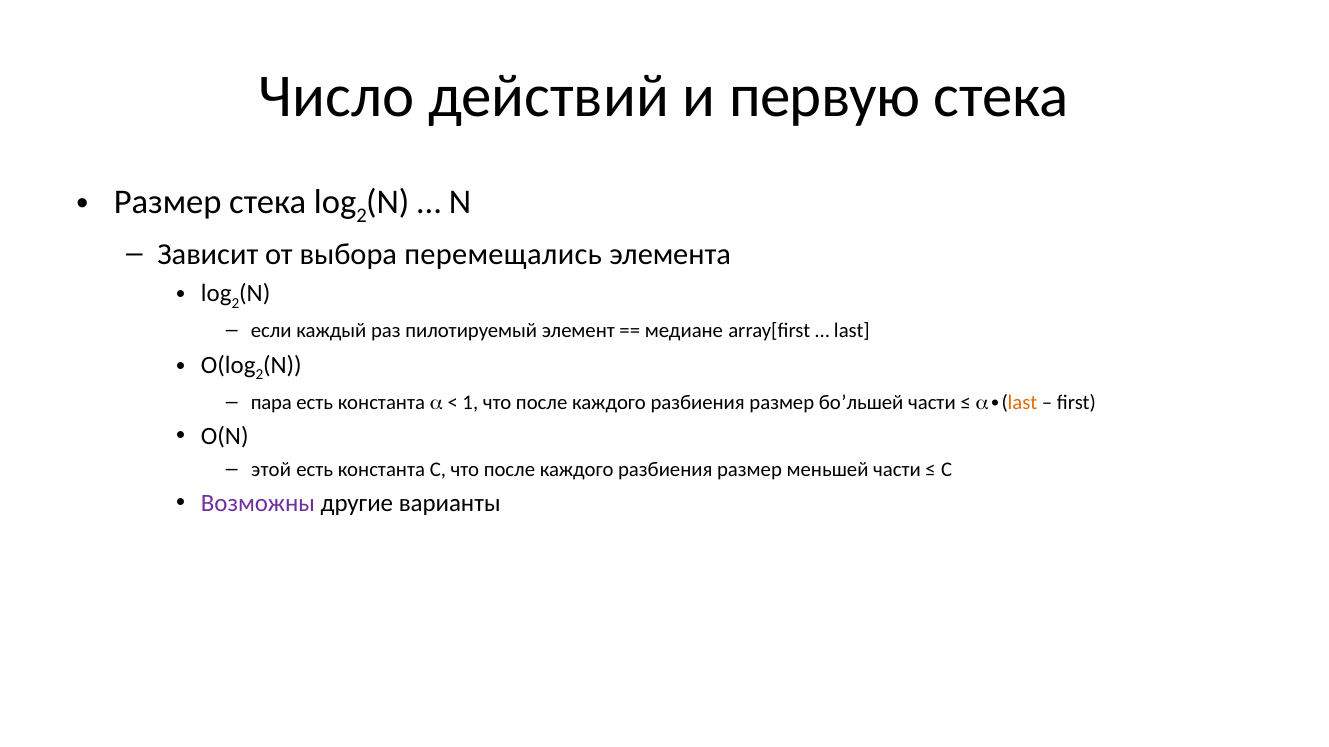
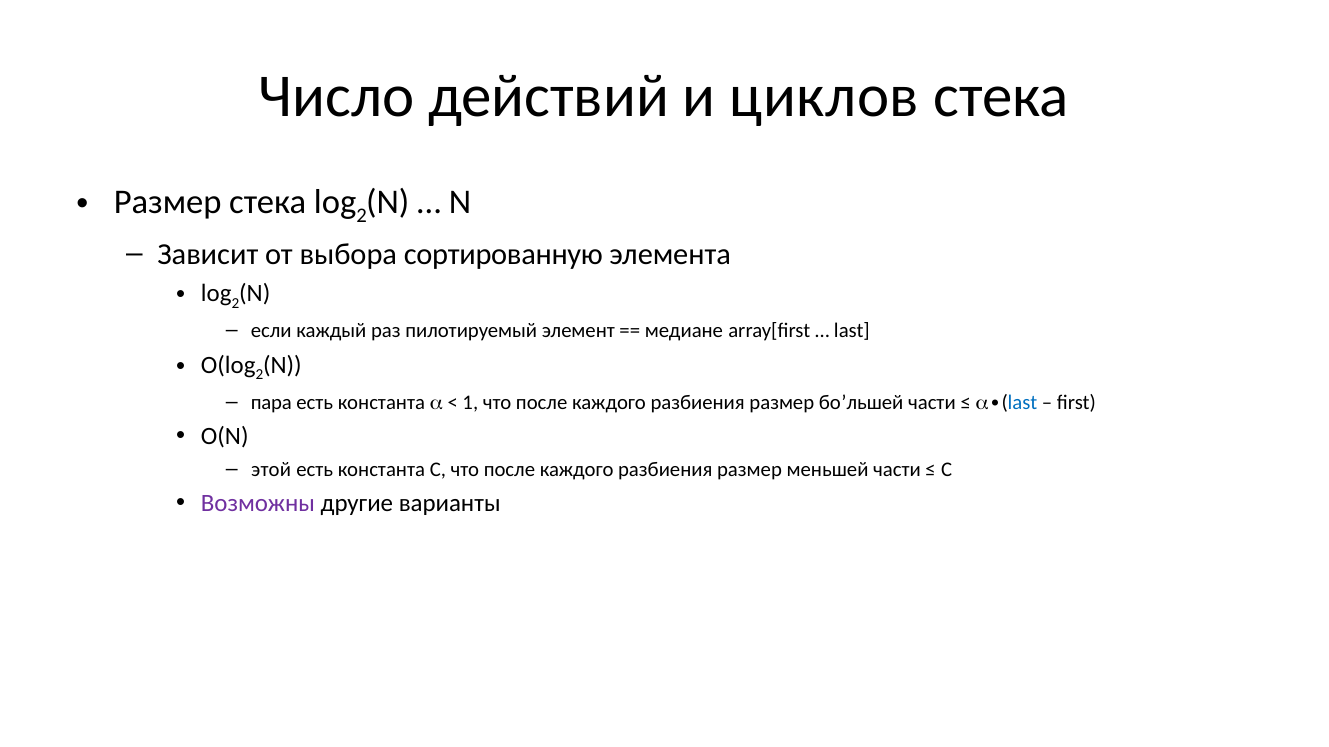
первую: первую -> циклов
перемещались: перемещались -> сортированную
last at (1023, 403) colour: orange -> blue
